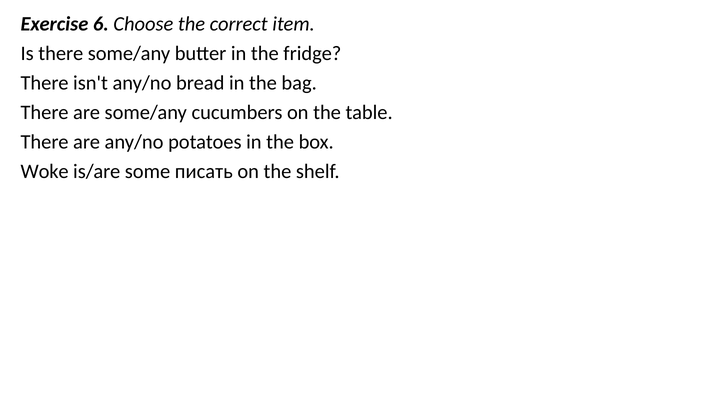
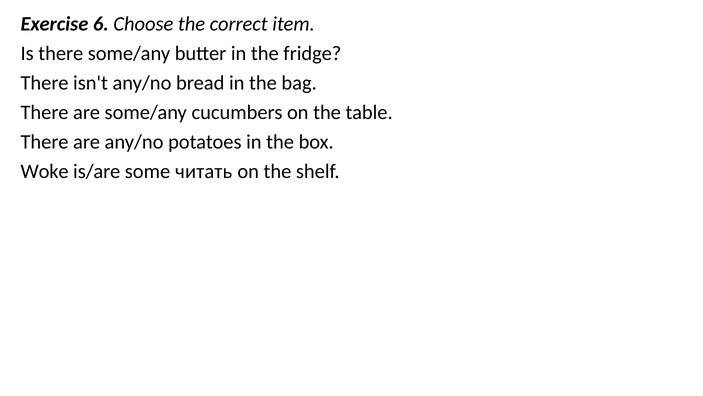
писать: писать -> читать
